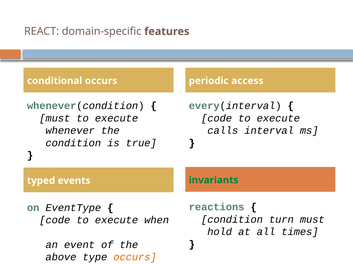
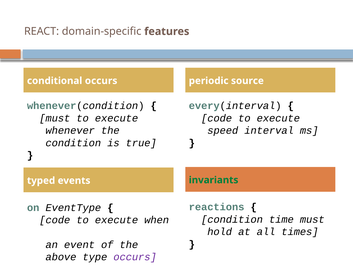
access: access -> source
calls: calls -> speed
turn: turn -> time
occurs at (135, 257) colour: orange -> purple
